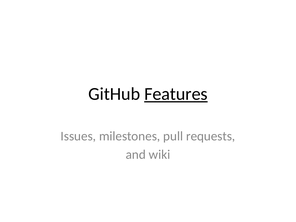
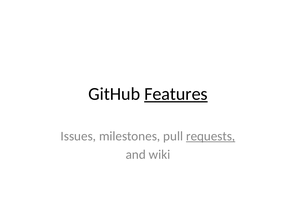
requests underline: none -> present
